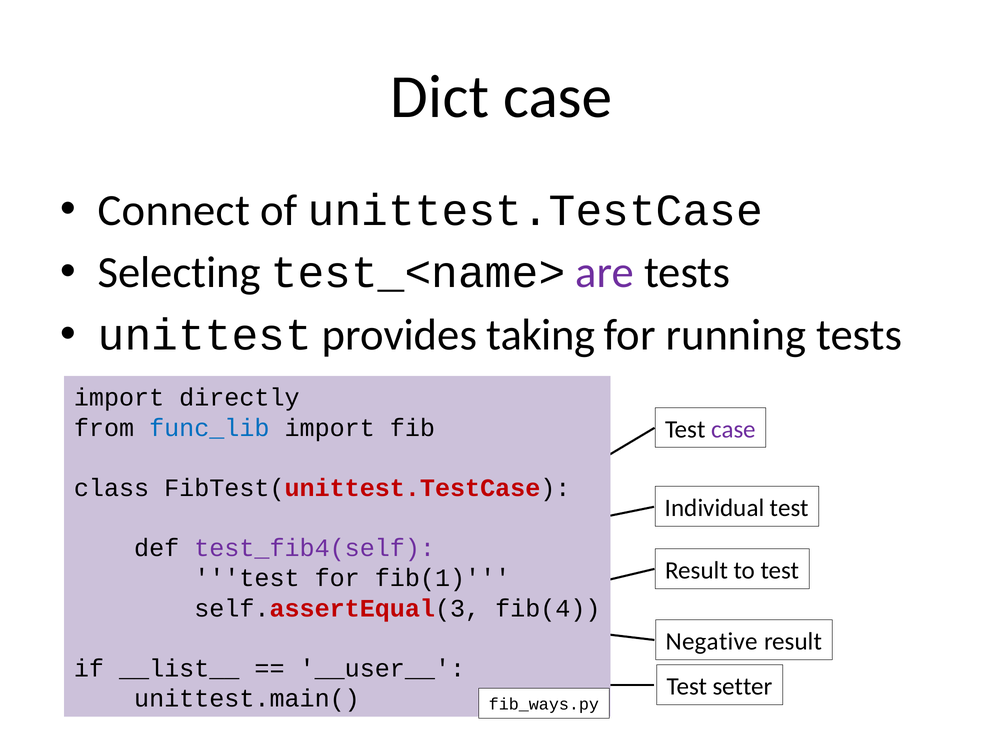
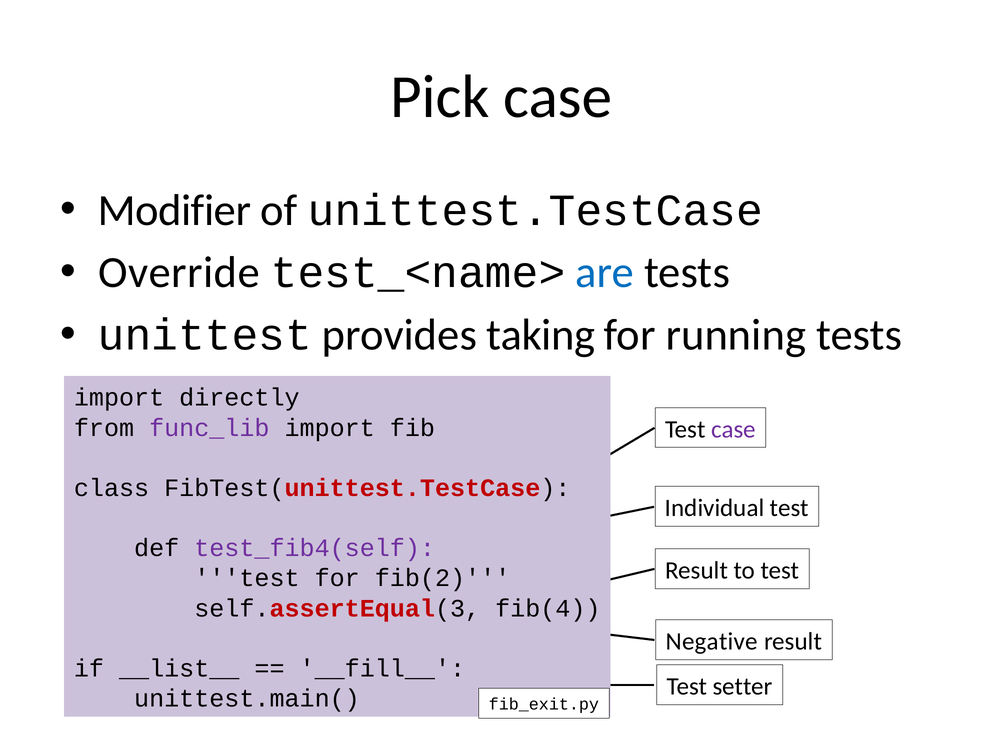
Dict: Dict -> Pick
Connect: Connect -> Modifier
Selecting: Selecting -> Override
are colour: purple -> blue
func_lib colour: blue -> purple
fib(1: fib(1 -> fib(2
__user__: __user__ -> __fill__
fib_ways.py: fib_ways.py -> fib_exit.py
